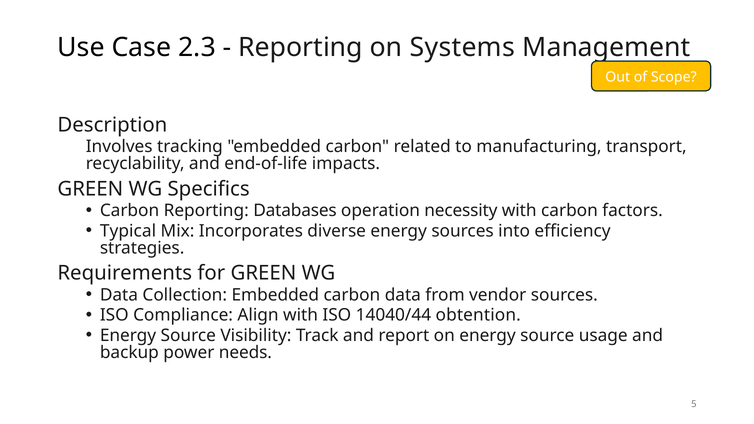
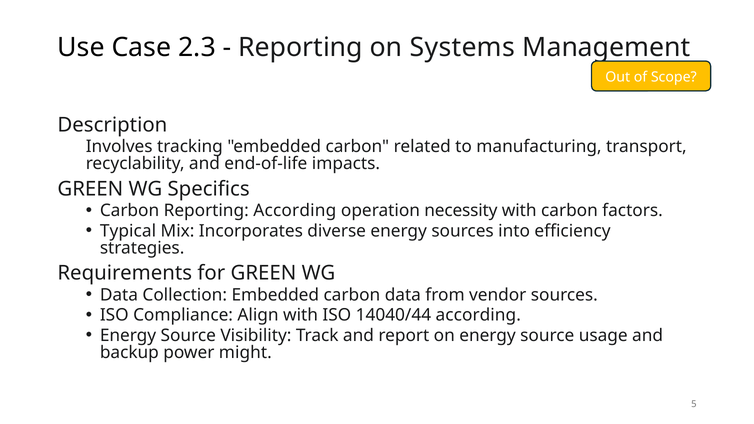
Reporting Databases: Databases -> According
14040/44 obtention: obtention -> according
needs: needs -> might
